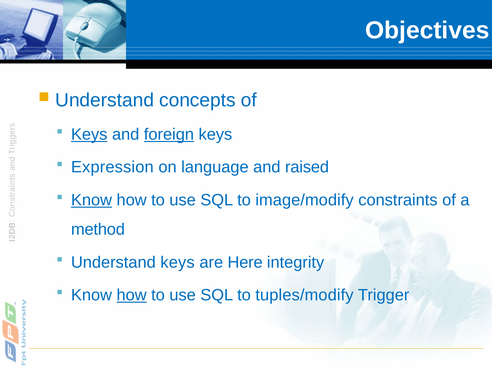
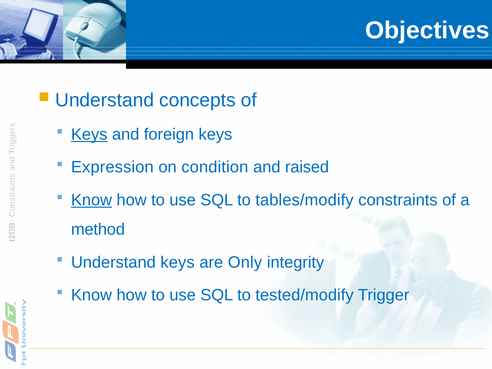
foreign underline: present -> none
language: language -> condition
image/modify: image/modify -> tables/modify
Here: Here -> Only
how at (132, 295) underline: present -> none
tuples/modify: tuples/modify -> tested/modify
